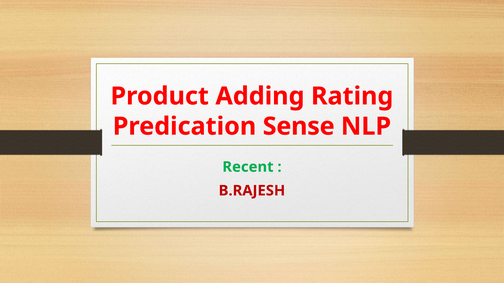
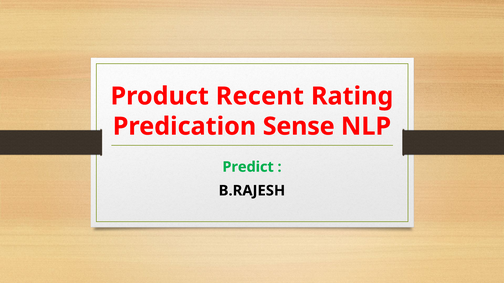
Adding: Adding -> Recent
Recent: Recent -> Predict
B.RAJESH colour: red -> black
